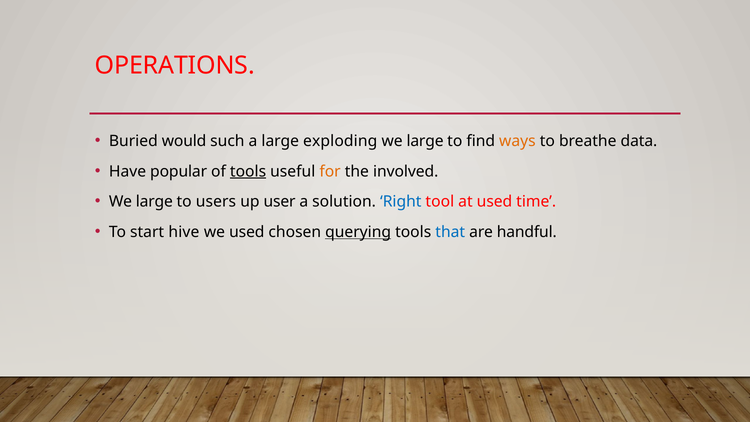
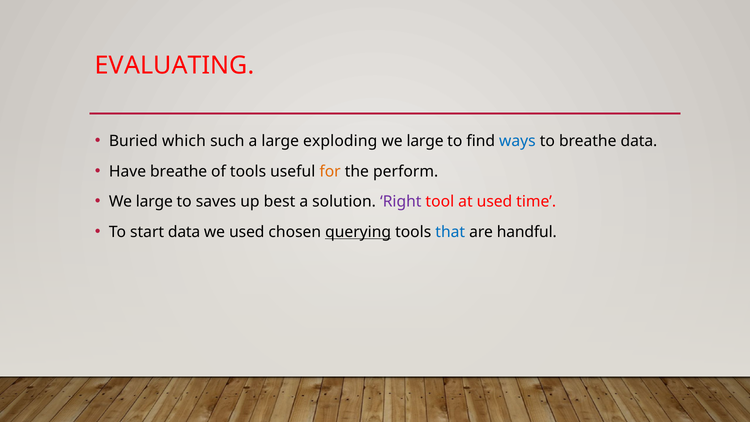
OPERATIONS: OPERATIONS -> EVALUATING
would: would -> which
ways colour: orange -> blue
Have popular: popular -> breathe
tools at (248, 171) underline: present -> none
involved: involved -> perform
users: users -> saves
user: user -> best
Right colour: blue -> purple
start hive: hive -> data
